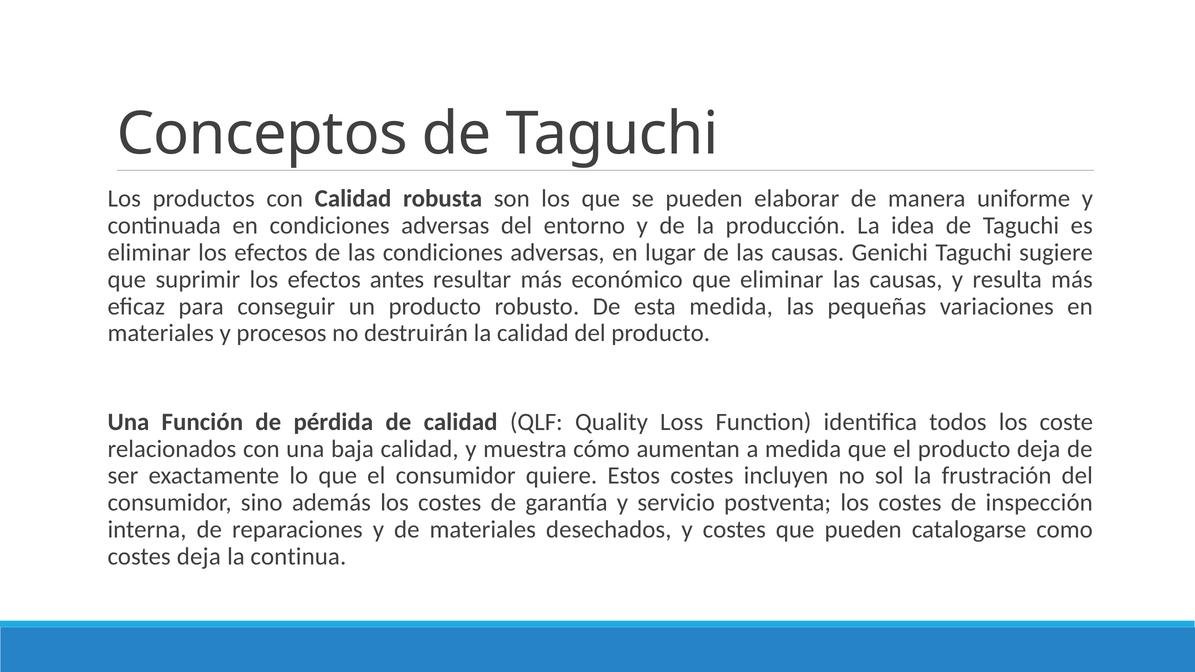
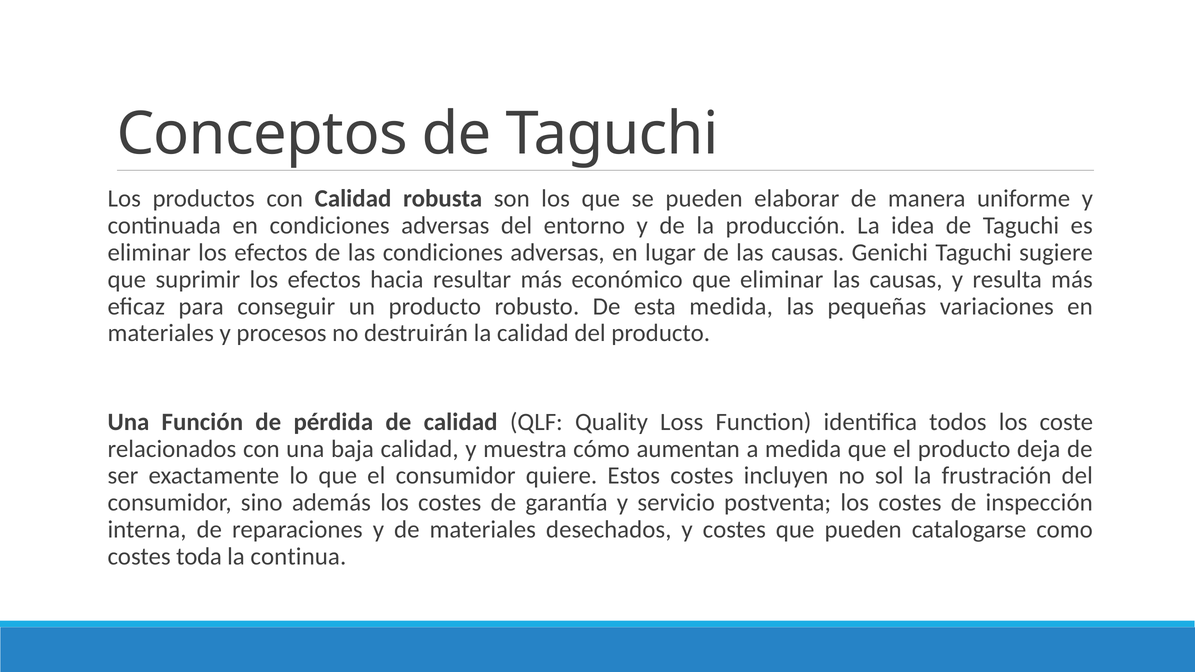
antes: antes -> hacia
costes deja: deja -> toda
